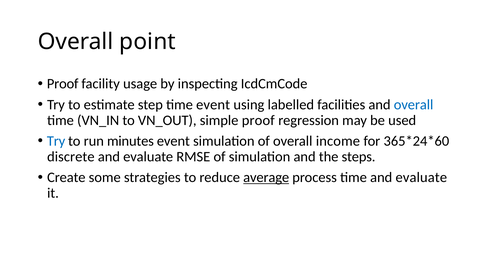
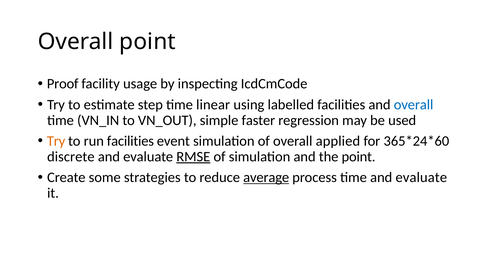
time event: event -> linear
simple proof: proof -> faster
Try at (56, 141) colour: blue -> orange
run minutes: minutes -> facilities
income: income -> applied
RMSE underline: none -> present
the steps: steps -> point
